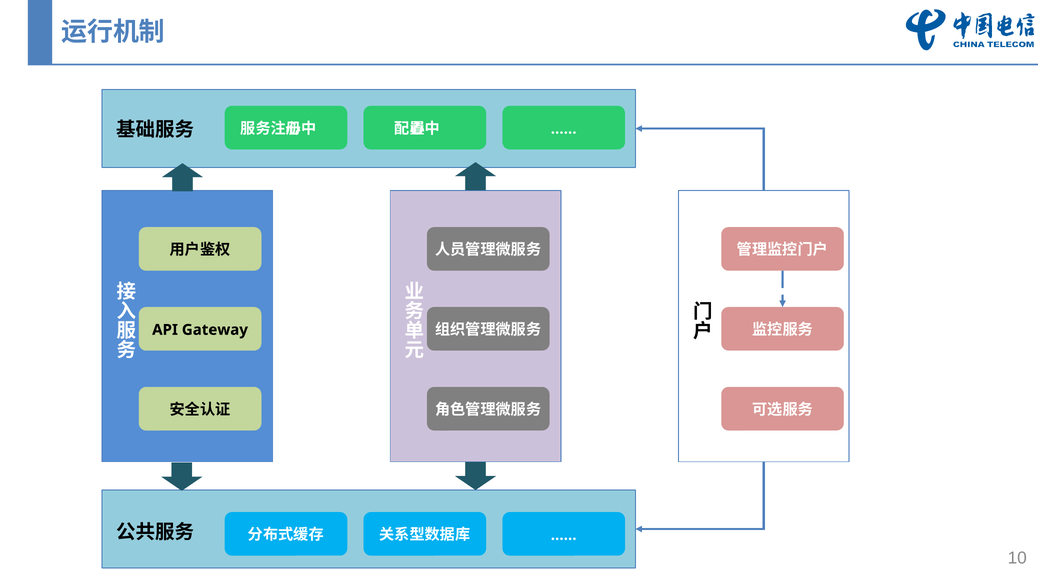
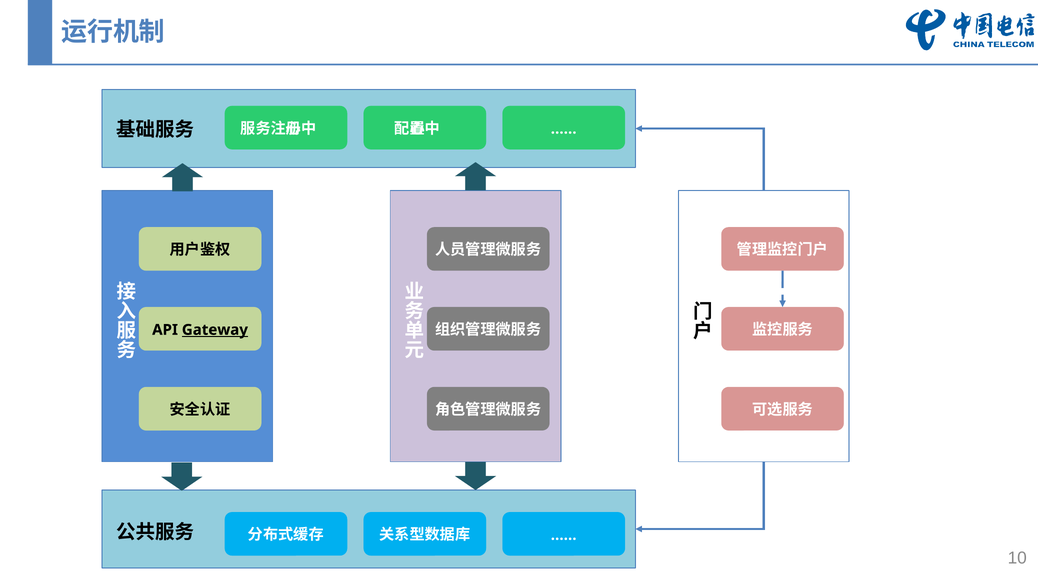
Gateway underline: none -> present
